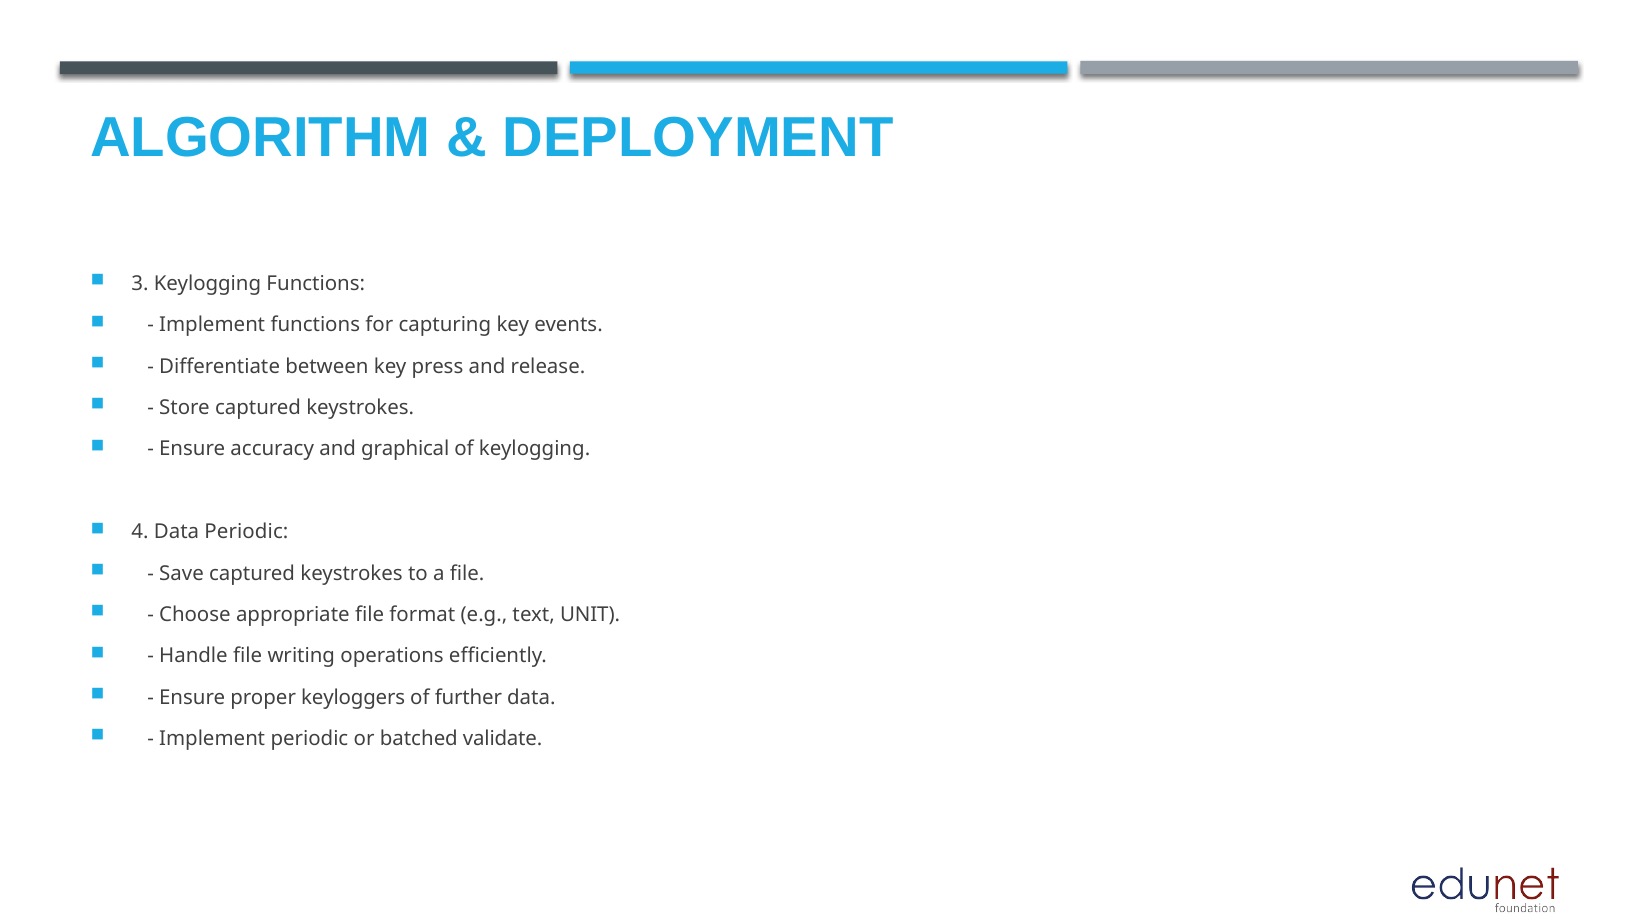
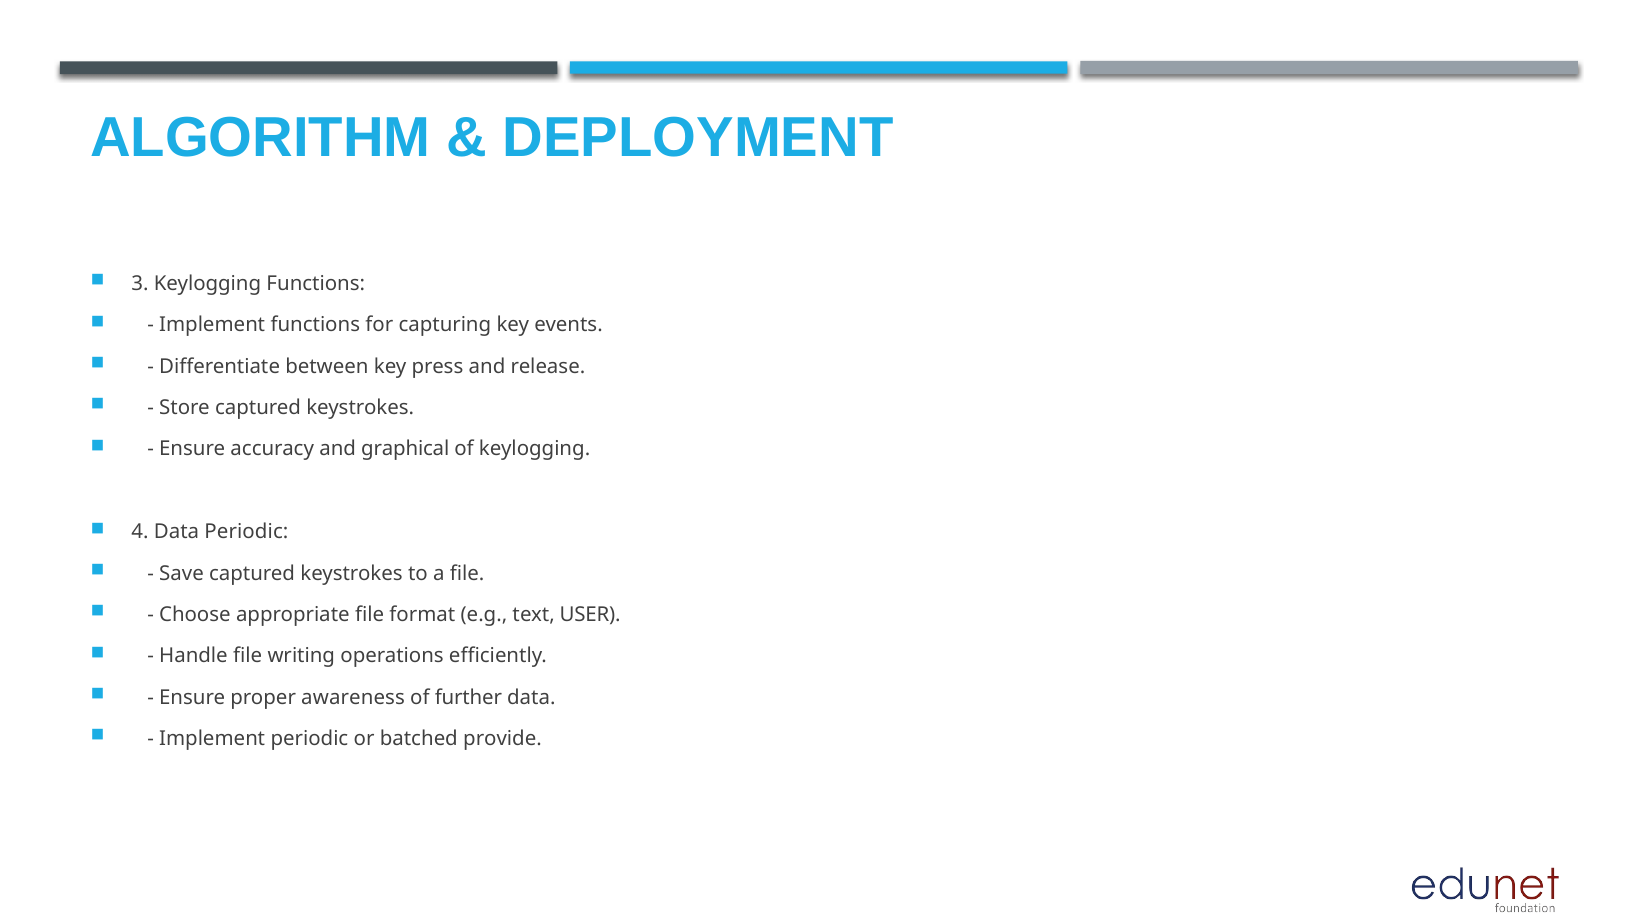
UNIT: UNIT -> USER
keyloggers: keyloggers -> awareness
validate: validate -> provide
